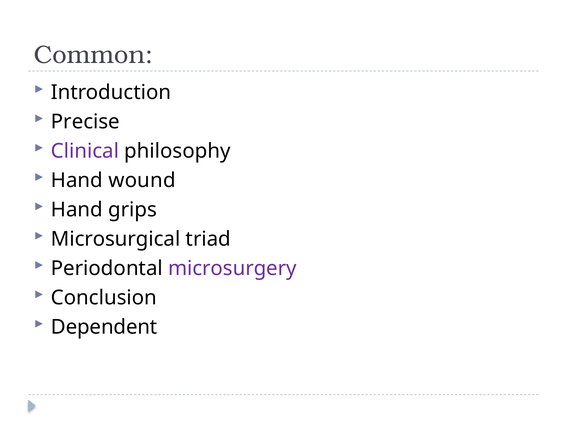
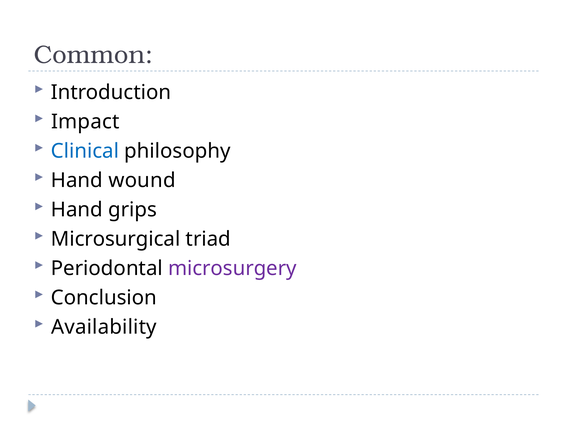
Precise: Precise -> Impact
Clinical colour: purple -> blue
Dependent: Dependent -> Availability
